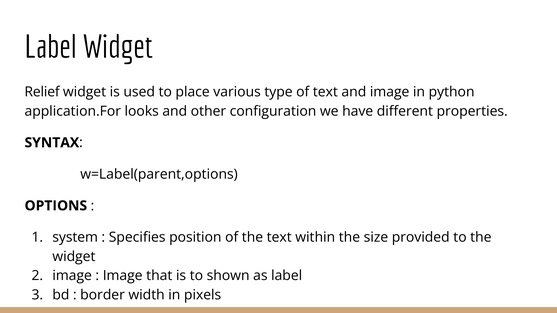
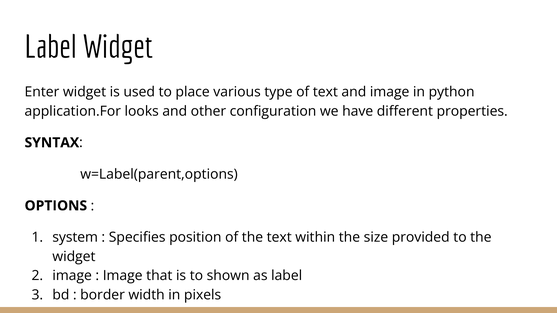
Relief: Relief -> Enter
